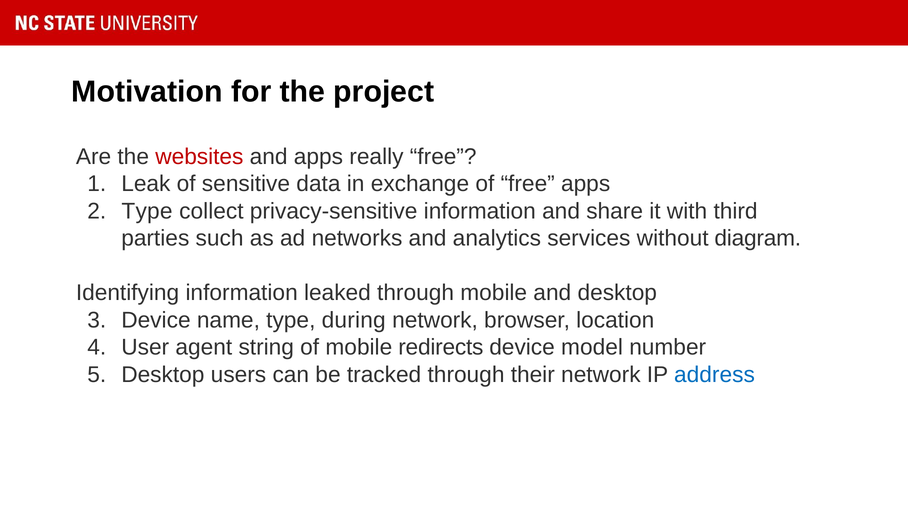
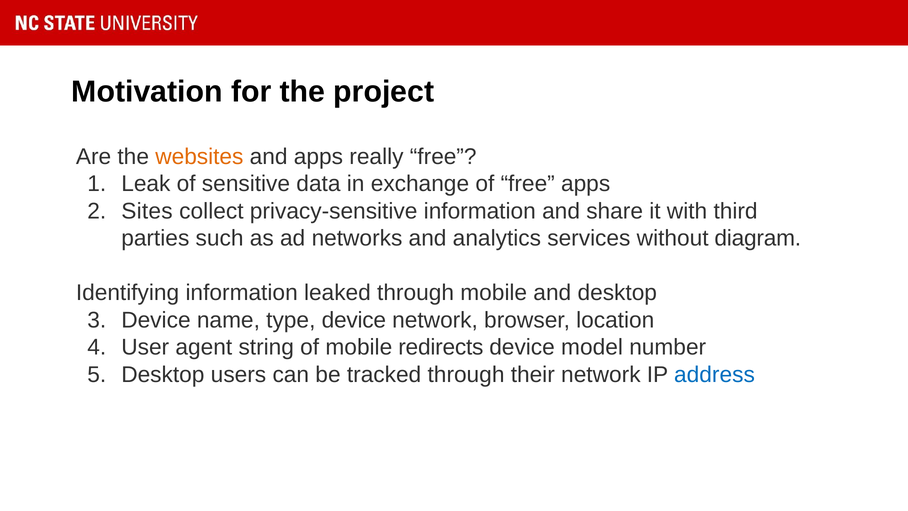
websites colour: red -> orange
Type at (147, 211): Type -> Sites
type during: during -> device
